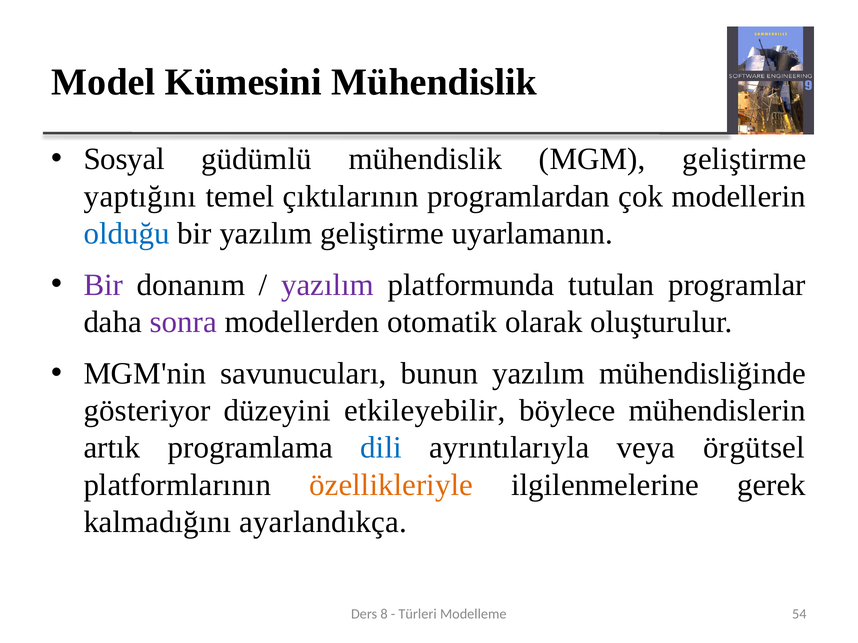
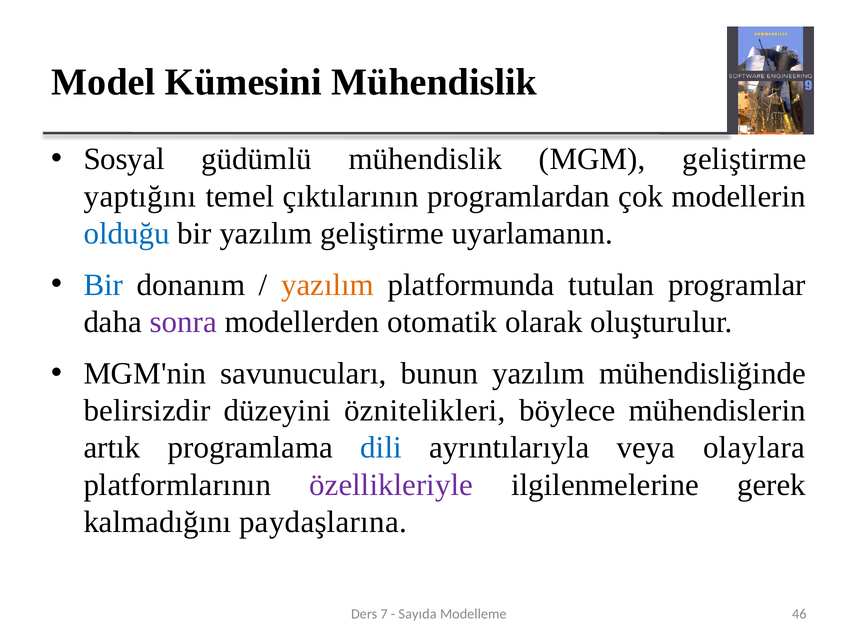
Bir at (103, 285) colour: purple -> blue
yazılım at (328, 285) colour: purple -> orange
gösteriyor: gösteriyor -> belirsizdir
etkileyebilir: etkileyebilir -> öznitelikleri
örgütsel: örgütsel -> olaylara
özellikleriyle colour: orange -> purple
ayarlandıkça: ayarlandıkça -> paydaşlarına
8: 8 -> 7
Türleri: Türleri -> Sayıda
54: 54 -> 46
